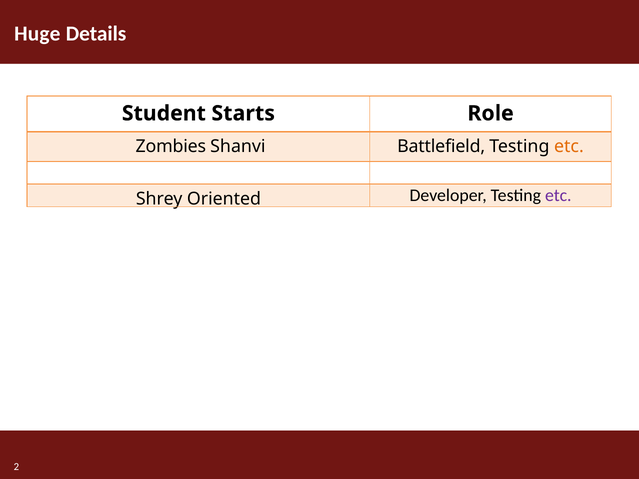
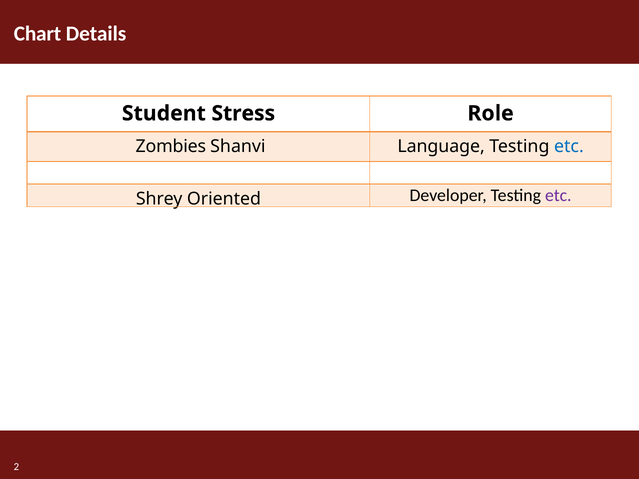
Huge: Huge -> Chart
Starts: Starts -> Stress
Battlefield: Battlefield -> Language
etc at (569, 146) colour: orange -> blue
